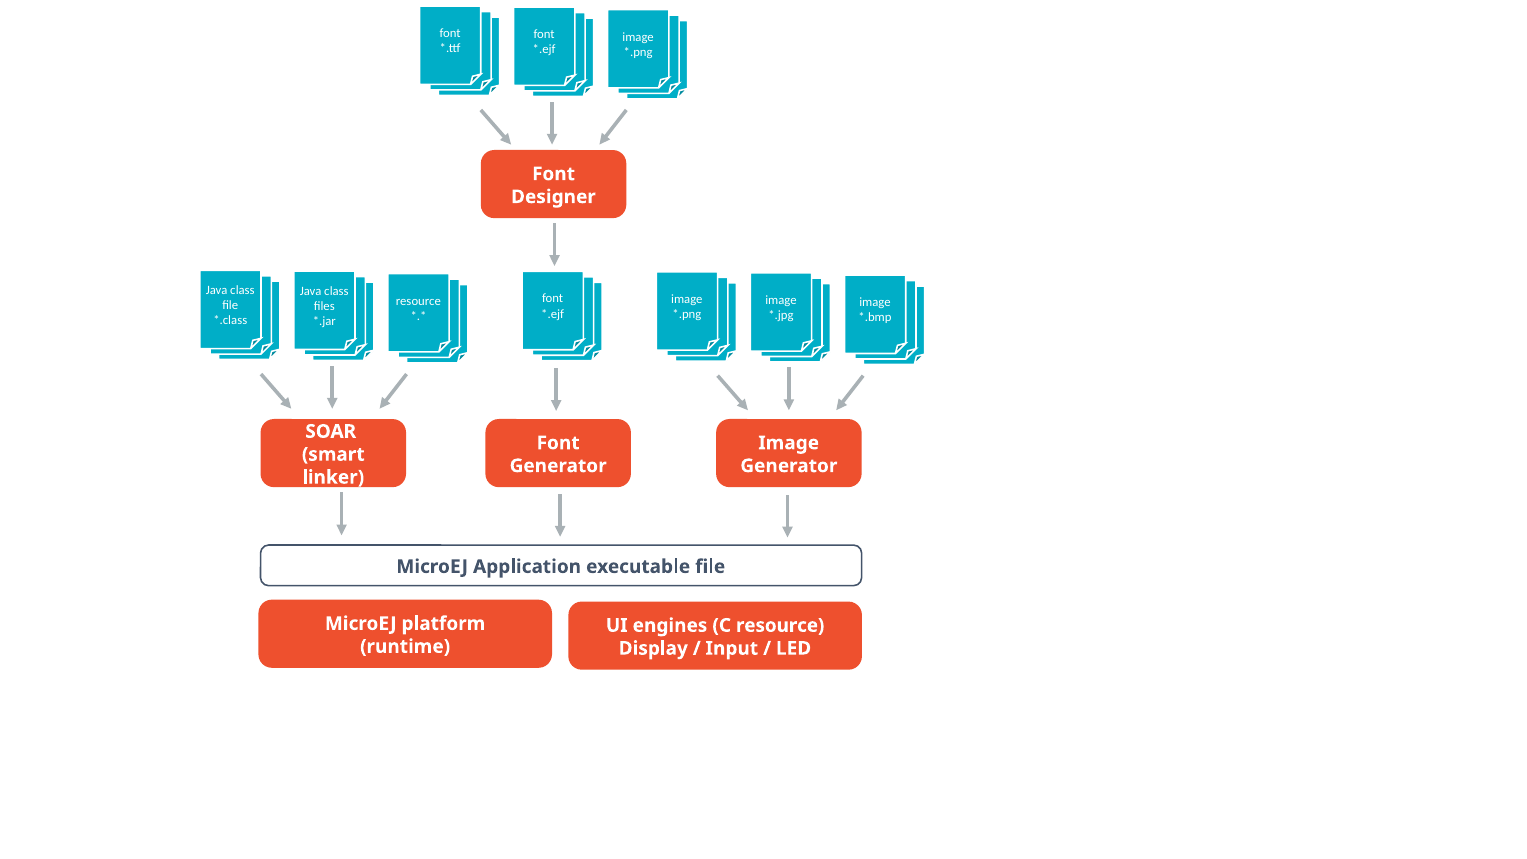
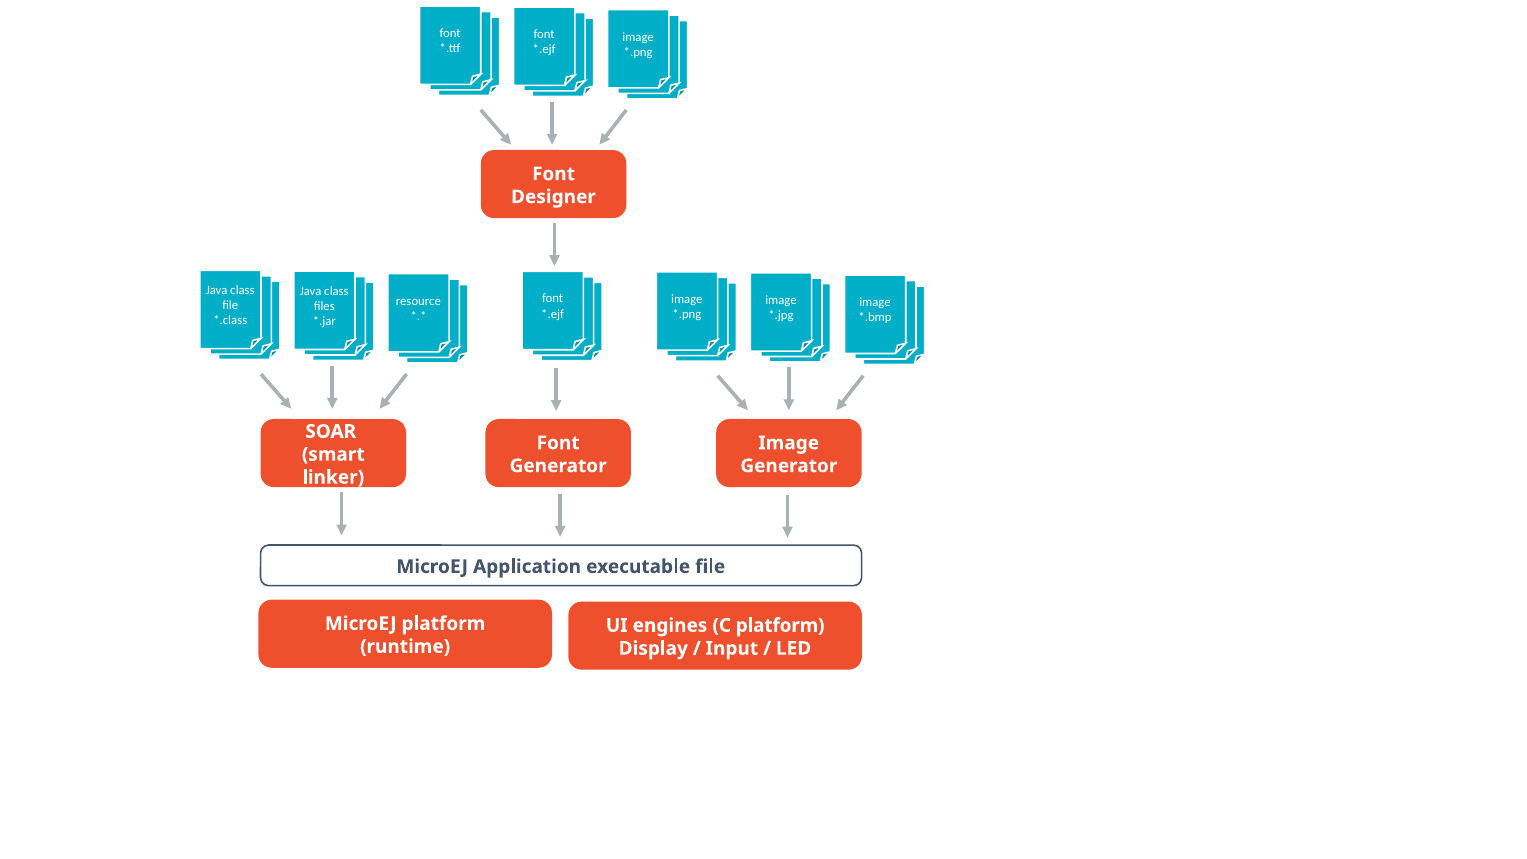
C resource: resource -> platform
